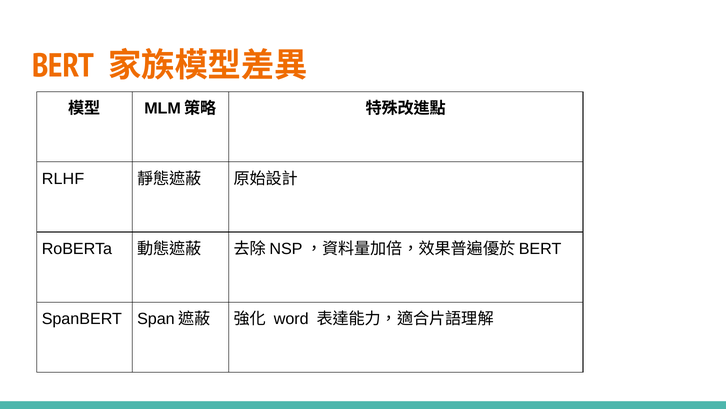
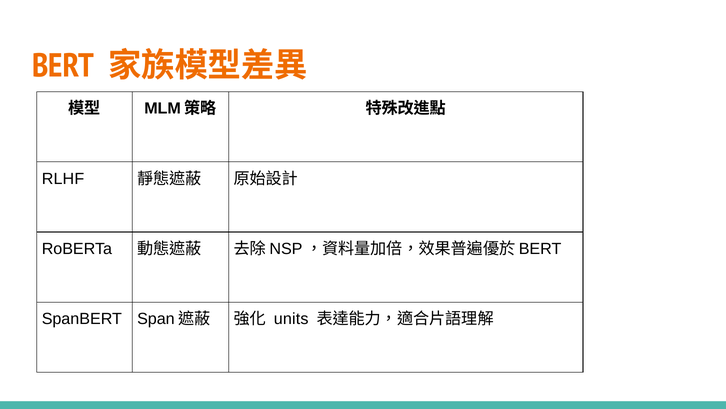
word: word -> units
